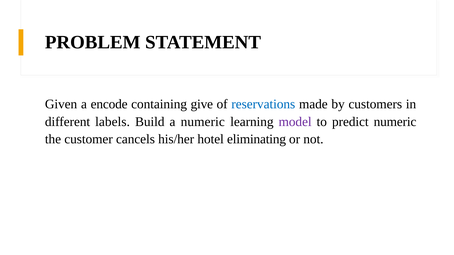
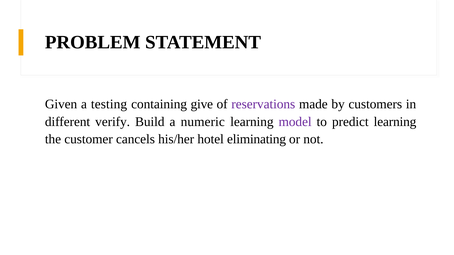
encode: encode -> testing
reservations colour: blue -> purple
labels: labels -> verify
predict numeric: numeric -> learning
